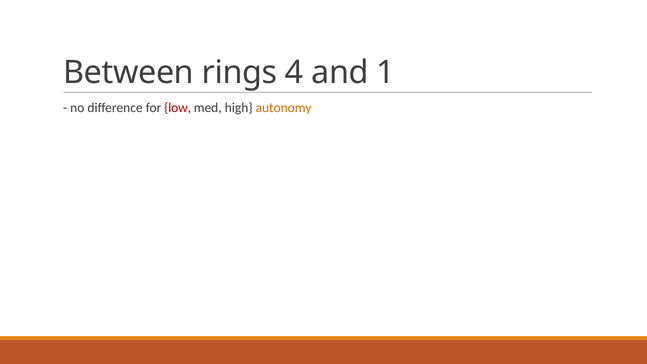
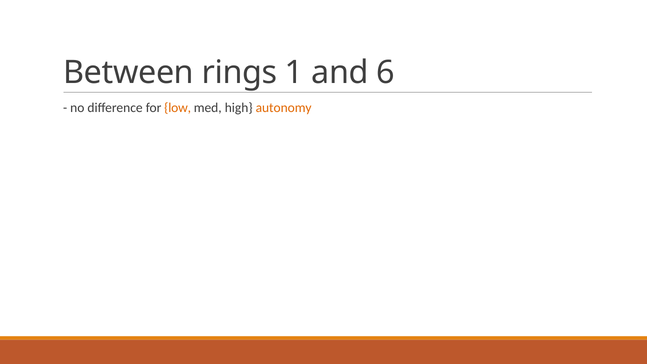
4: 4 -> 1
1: 1 -> 6
low colour: red -> orange
